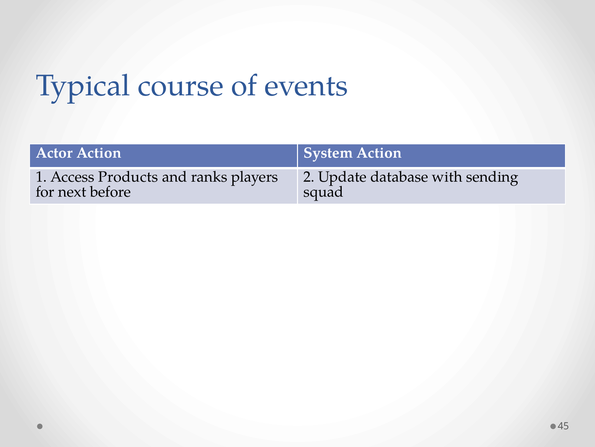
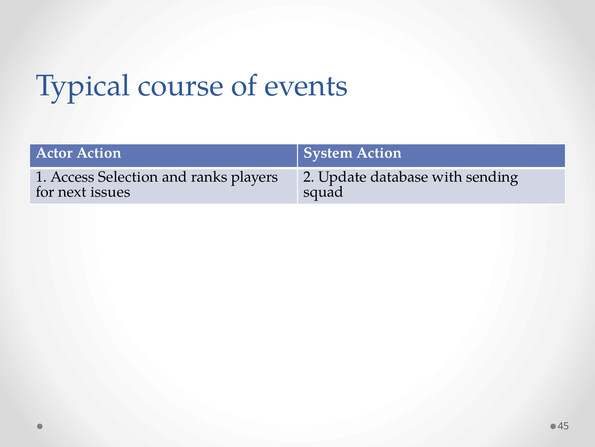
Products: Products -> Selection
before: before -> issues
